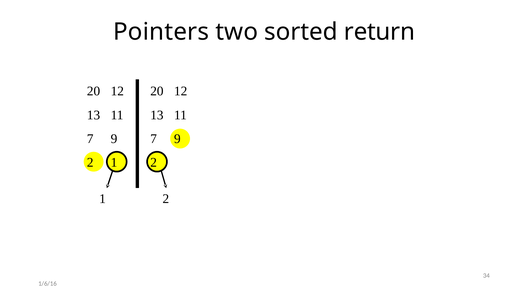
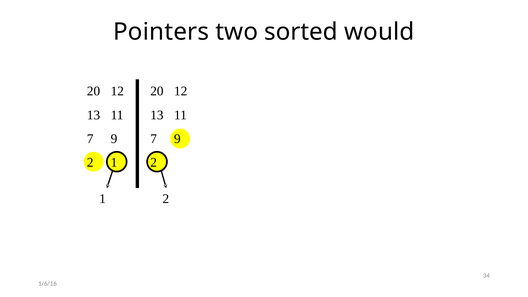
return: return -> would
